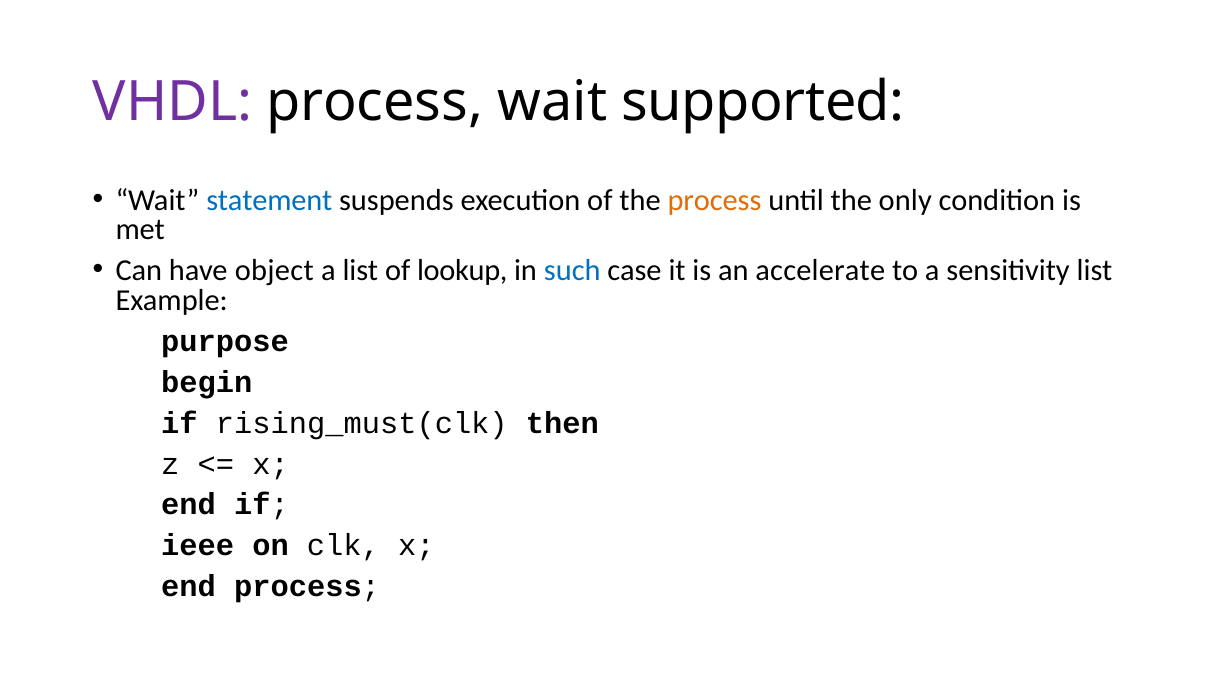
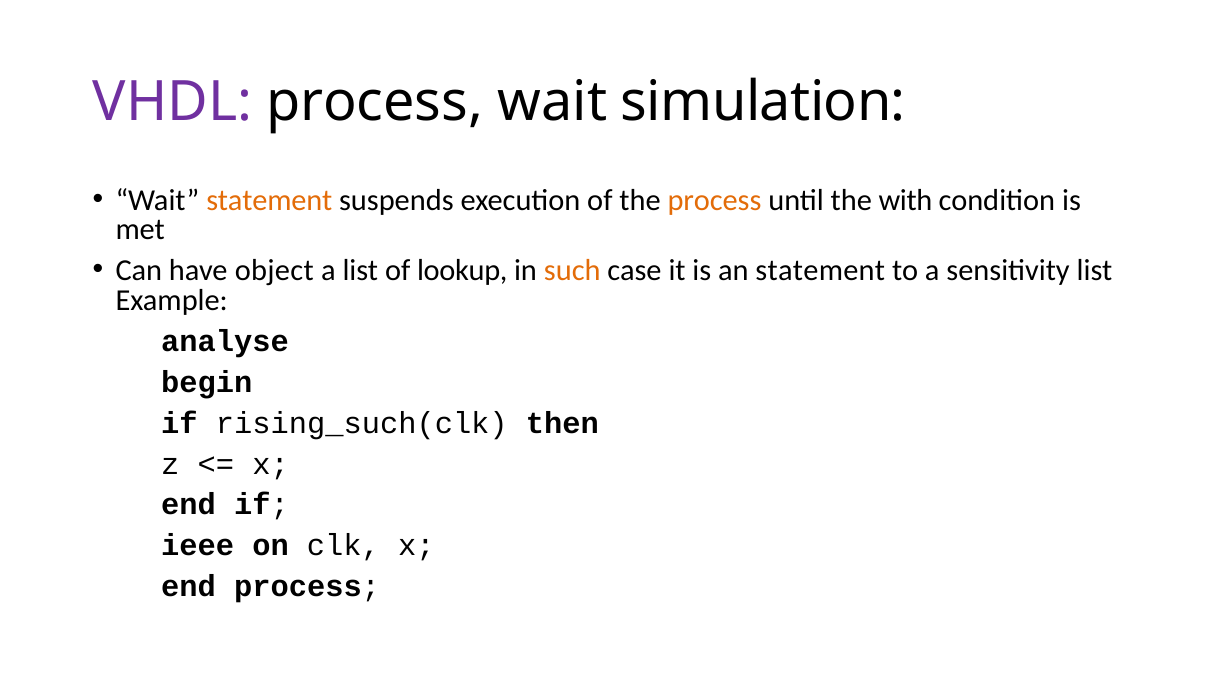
supported: supported -> simulation
statement at (269, 200) colour: blue -> orange
only: only -> with
such colour: blue -> orange
an accelerate: accelerate -> statement
purpose: purpose -> analyse
rising_must(clk: rising_must(clk -> rising_such(clk
